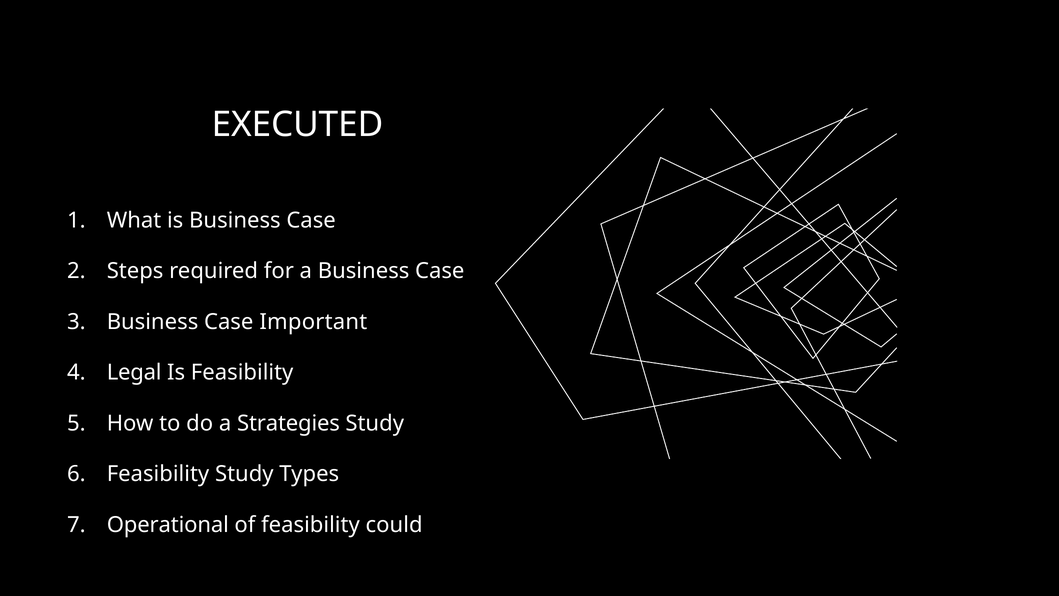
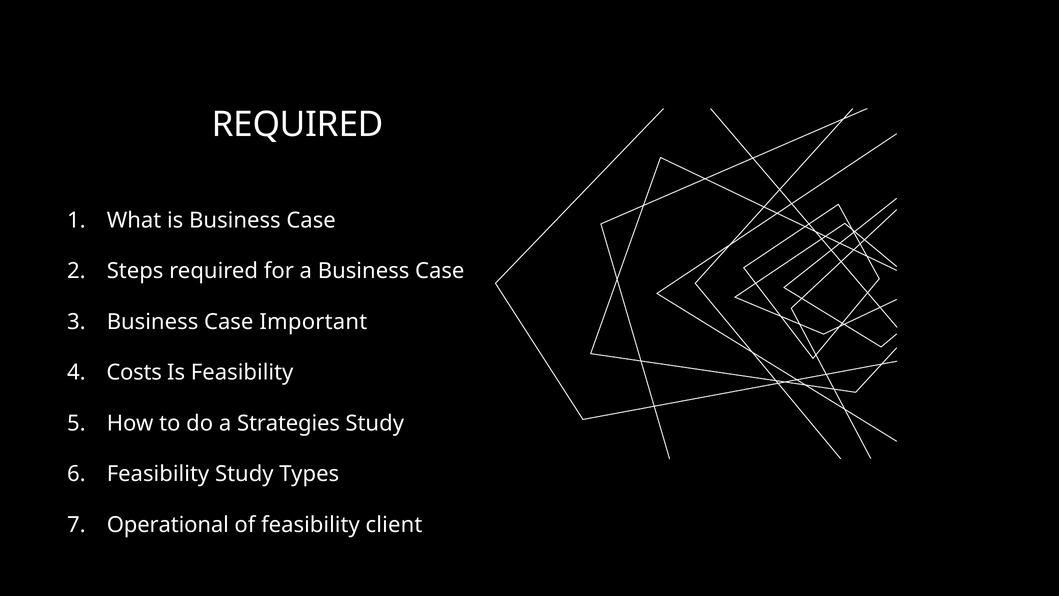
EXECUTED at (298, 124): EXECUTED -> REQUIRED
Legal: Legal -> Costs
could: could -> client
